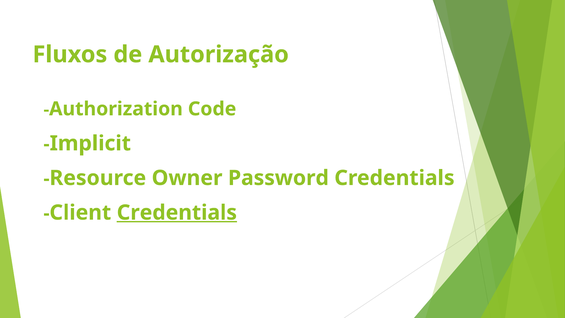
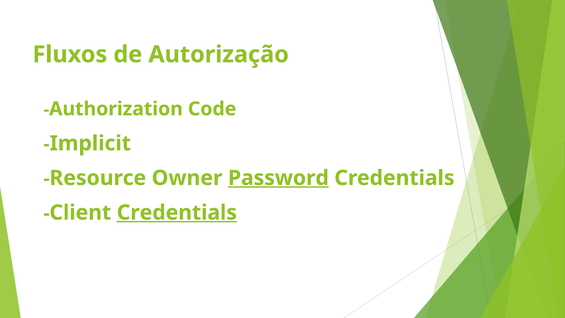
Password underline: none -> present
